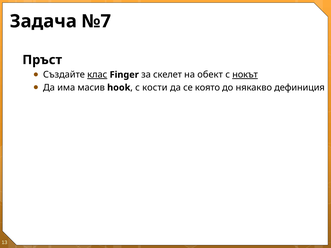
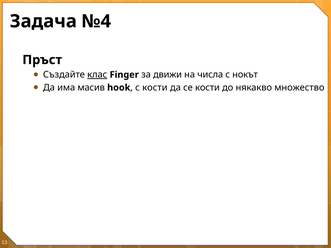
№7: №7 -> №4
скелет: скелет -> движи
обект: обект -> числа
нокът underline: present -> none
се която: която -> кости
дефиниция: дефиниция -> множество
